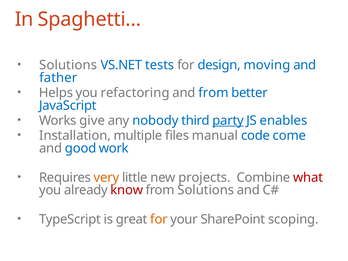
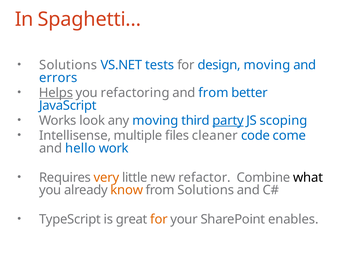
father: father -> errors
Helps underline: none -> present
give: give -> look
any nobody: nobody -> moving
enables: enables -> scoping
Installation: Installation -> Intellisense
manual: manual -> cleaner
good: good -> hello
projects: projects -> refactor
what colour: red -> black
know colour: red -> orange
scoping: scoping -> enables
